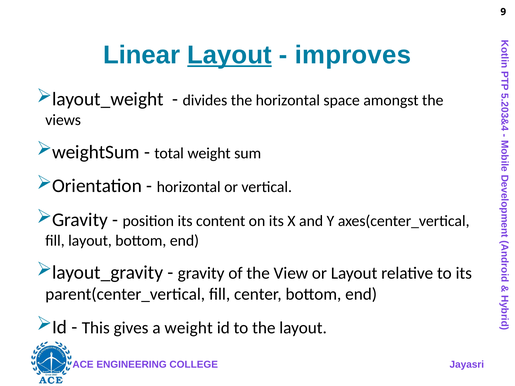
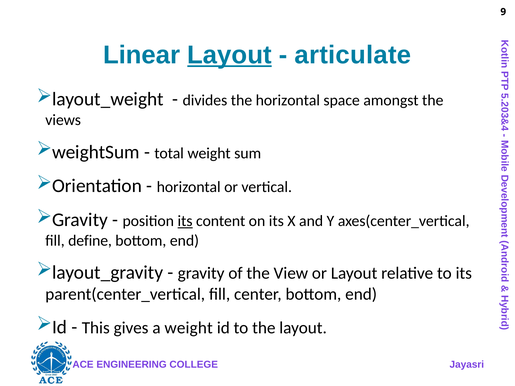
improves: improves -> articulate
its at (185, 221) underline: none -> present
fill layout: layout -> define
